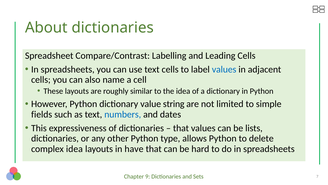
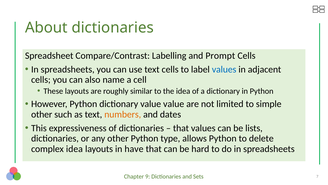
Leading: Leading -> Prompt
value string: string -> value
fields at (42, 114): fields -> other
numbers colour: blue -> orange
